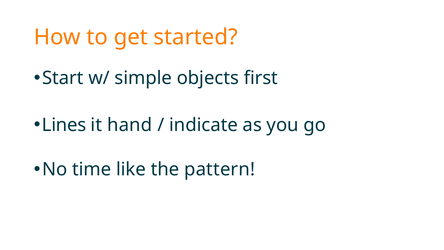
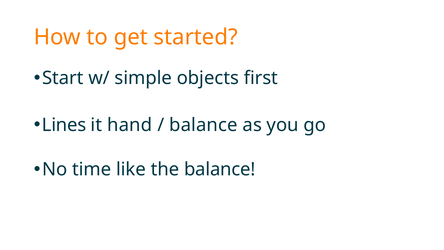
indicate at (204, 125): indicate -> balance
the pattern: pattern -> balance
